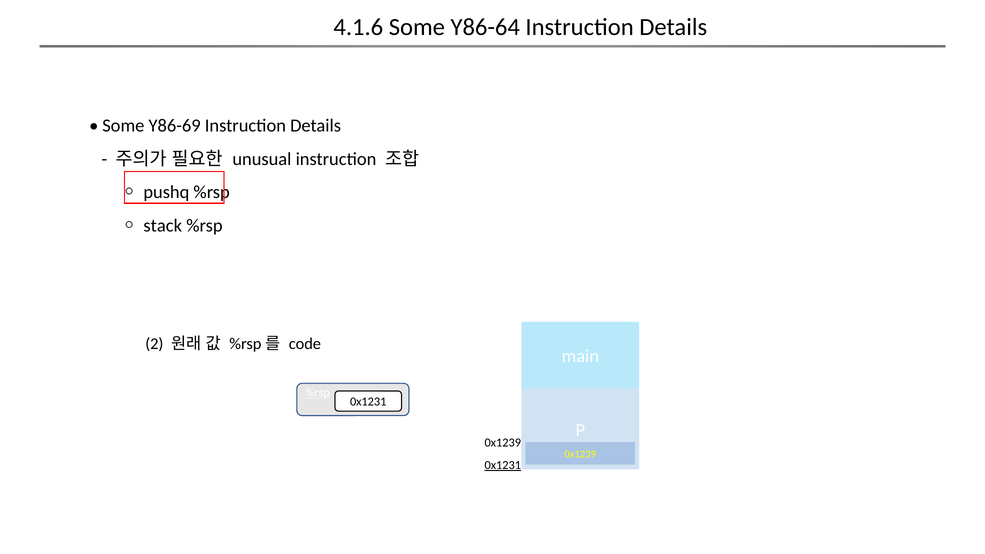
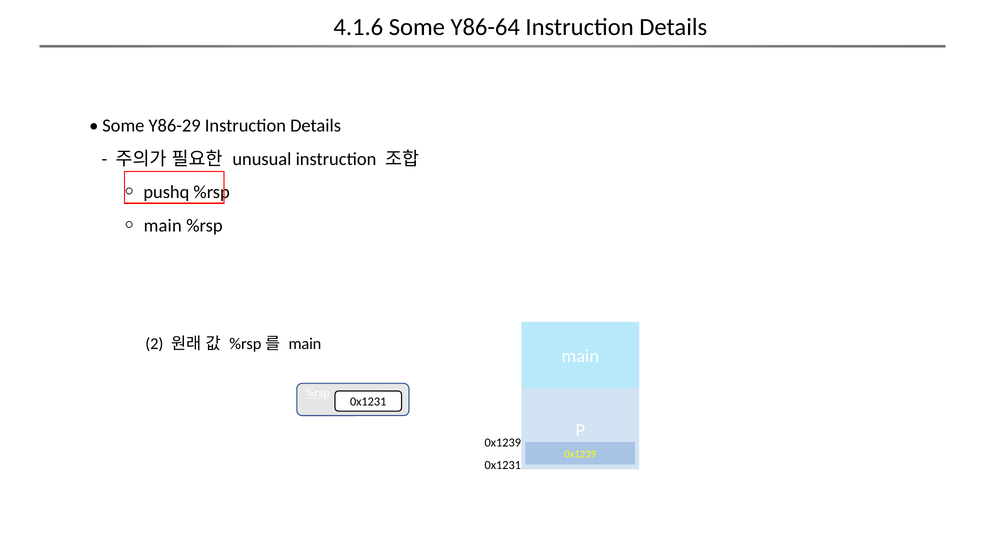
Y86-69: Y86-69 -> Y86-29
stack at (163, 226): stack -> main
code at (305, 344): code -> main
0x1231 at (503, 465) underline: present -> none
